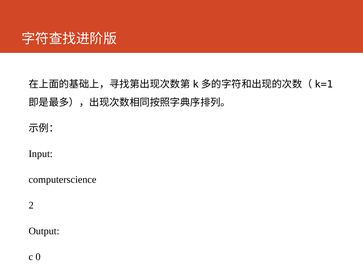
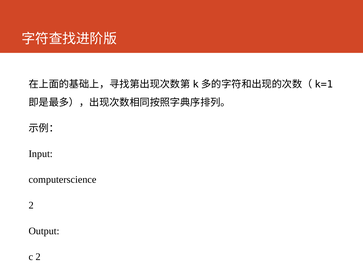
c 0: 0 -> 2
